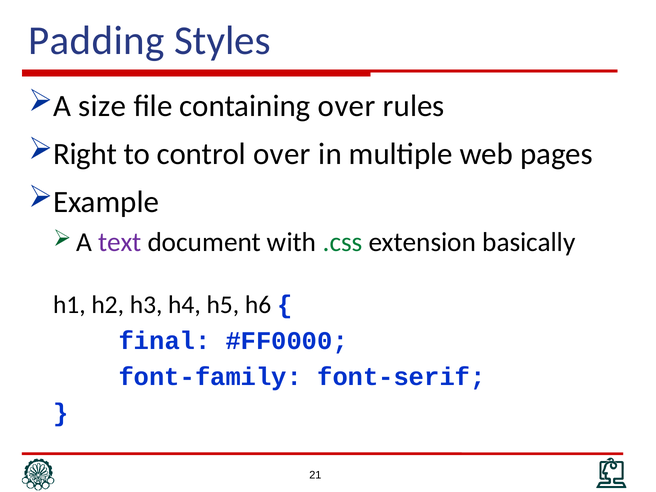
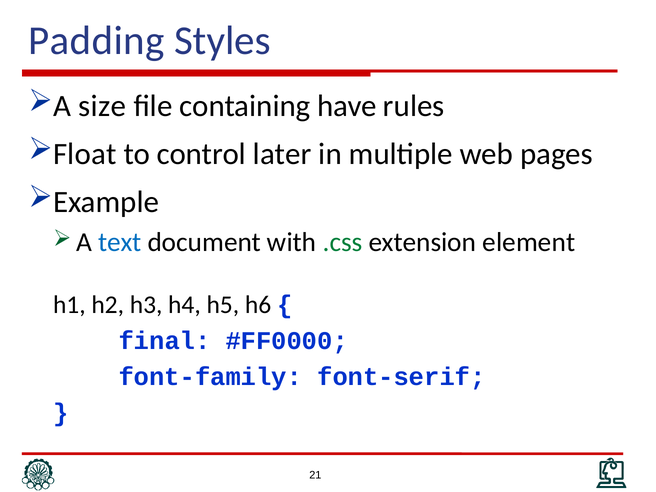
containing over: over -> have
Right: Right -> Float
control over: over -> later
text colour: purple -> blue
basically: basically -> element
